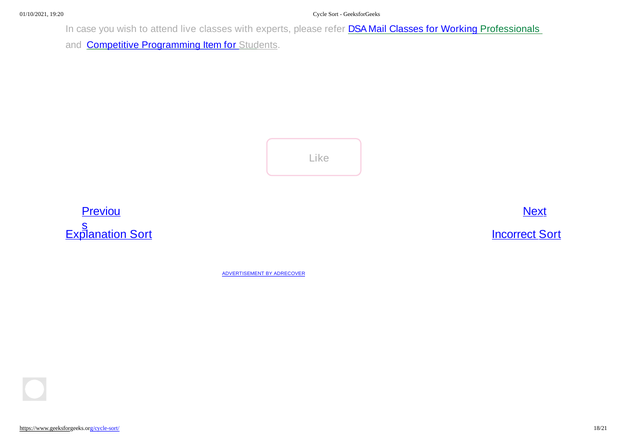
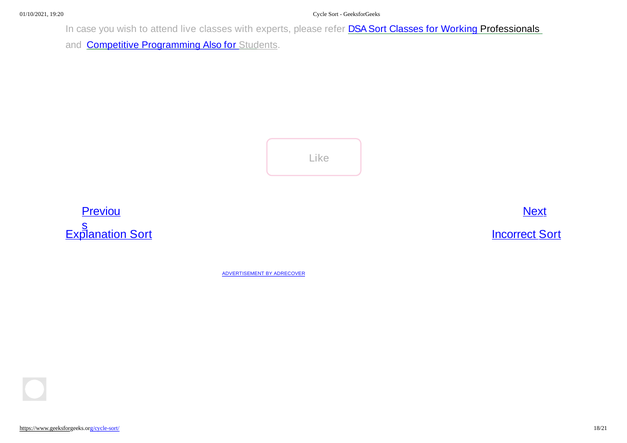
DSA Mail: Mail -> Sort
Professionals colour: green -> black
Item: Item -> Also
